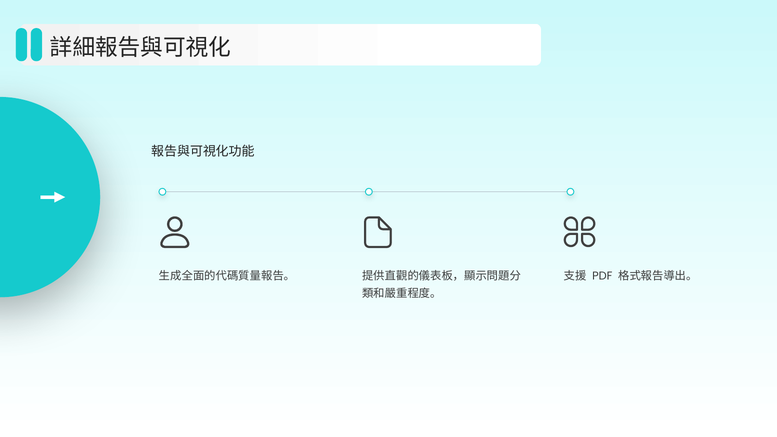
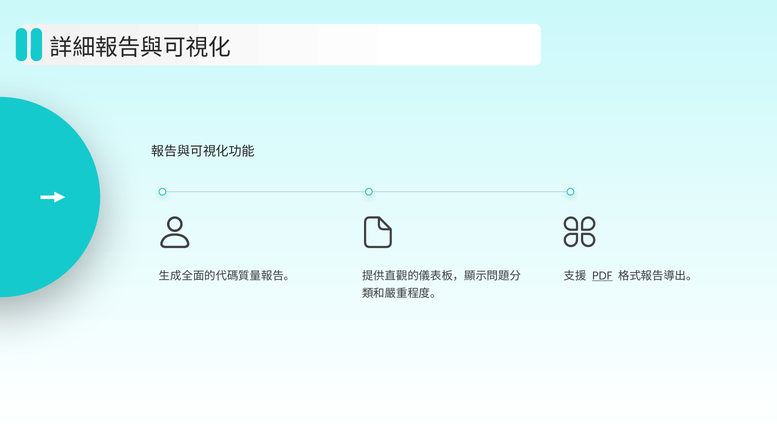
PDF underline: none -> present
